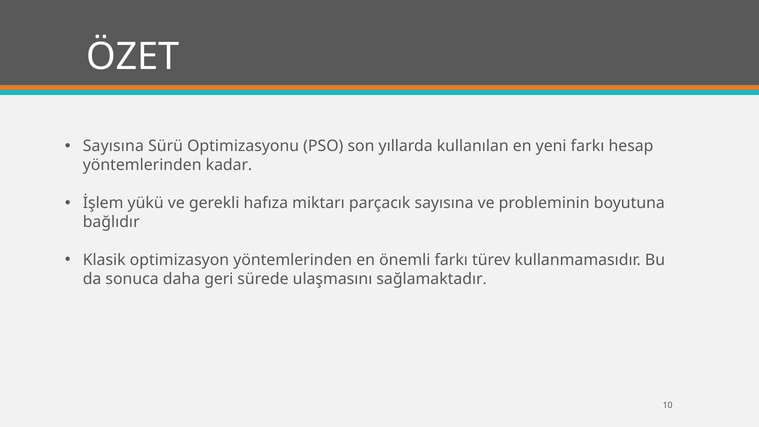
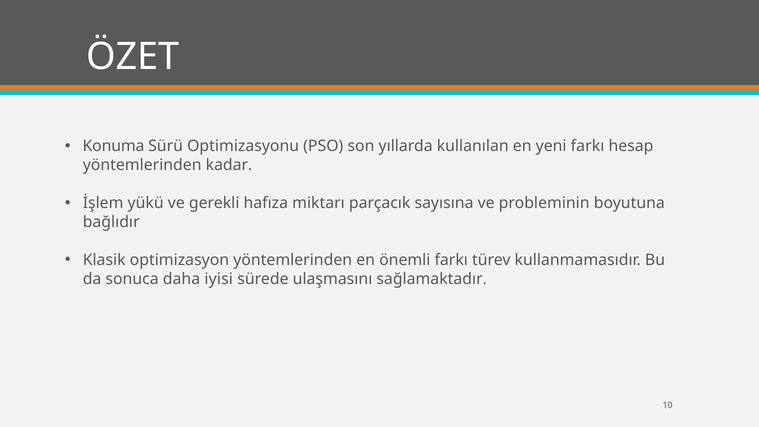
Sayısına at (113, 146): Sayısına -> Konuma
geri: geri -> iyisi
